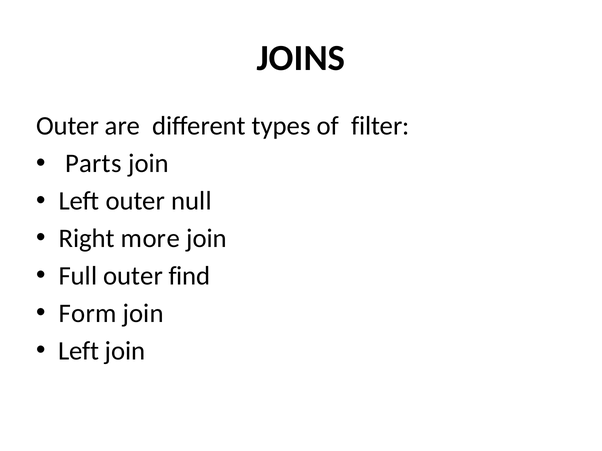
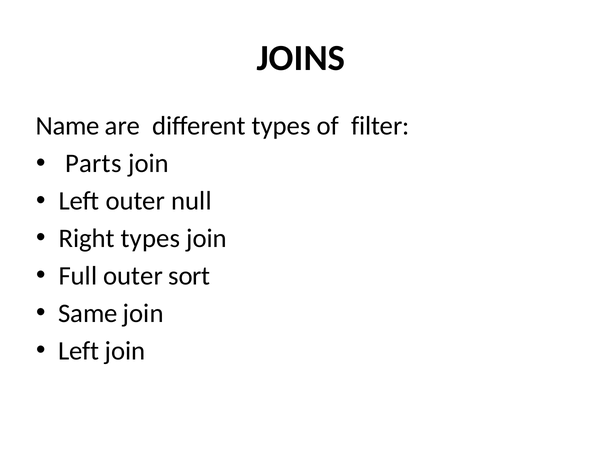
Outer at (68, 126): Outer -> Name
Right more: more -> types
find: find -> sort
Form: Form -> Same
